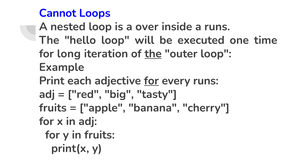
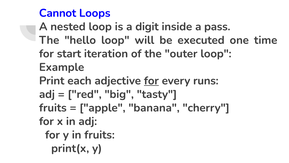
over: over -> digit
a runs: runs -> pass
long: long -> start
the at (153, 53) underline: present -> none
